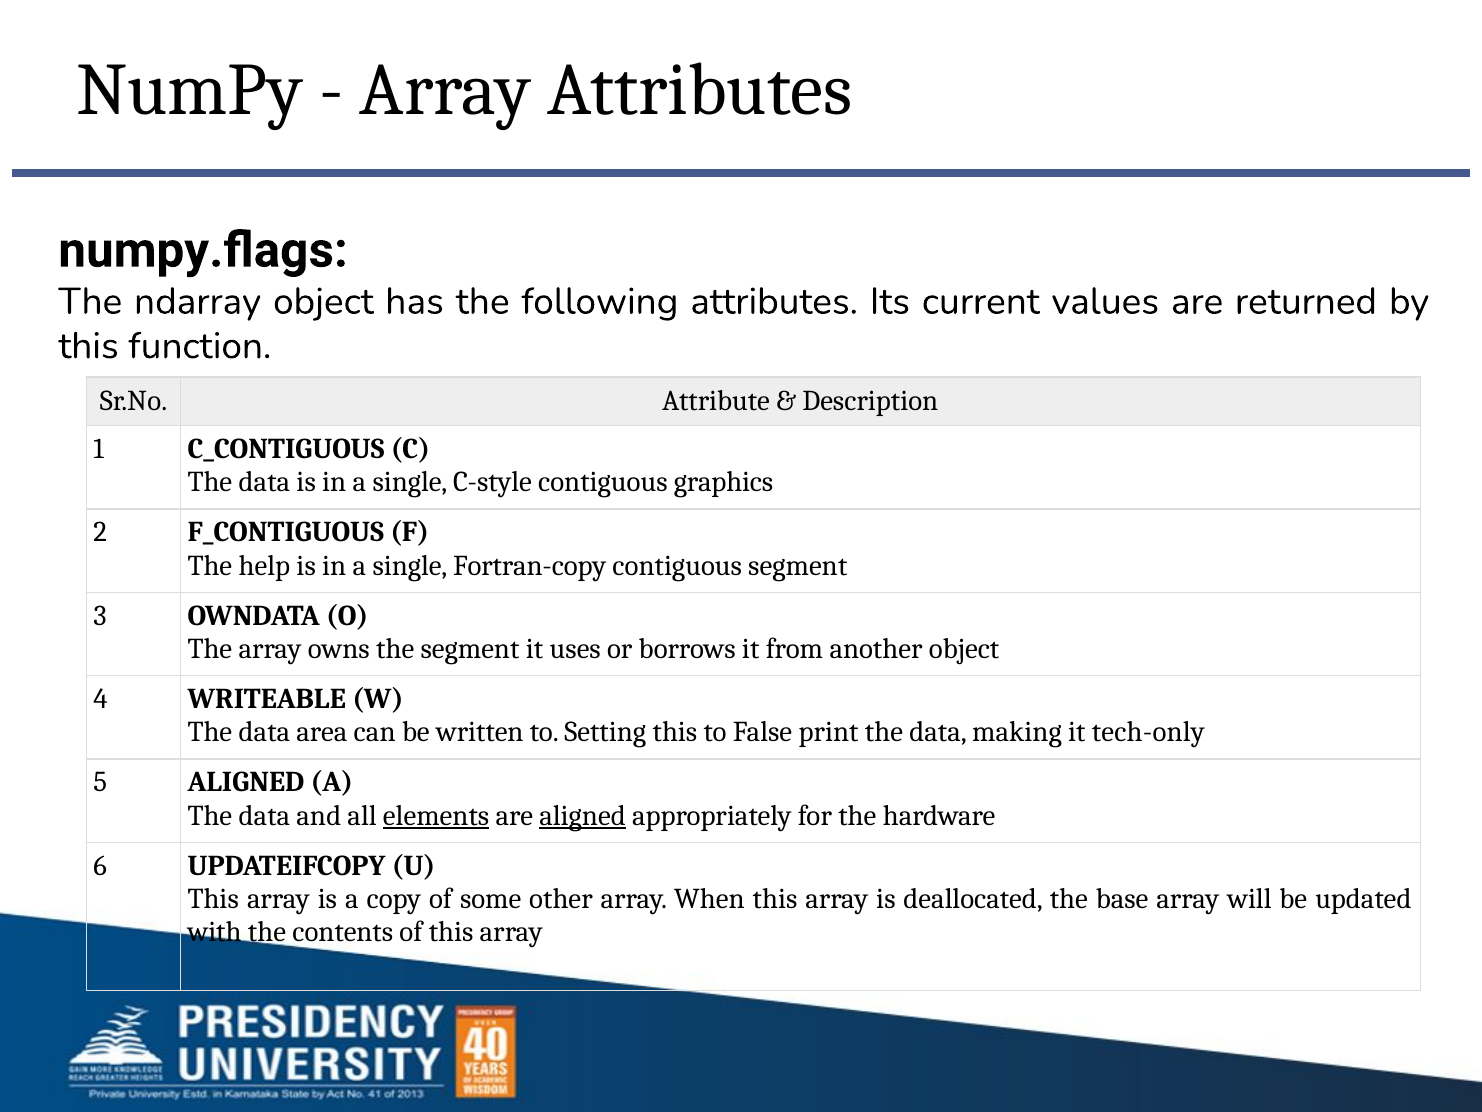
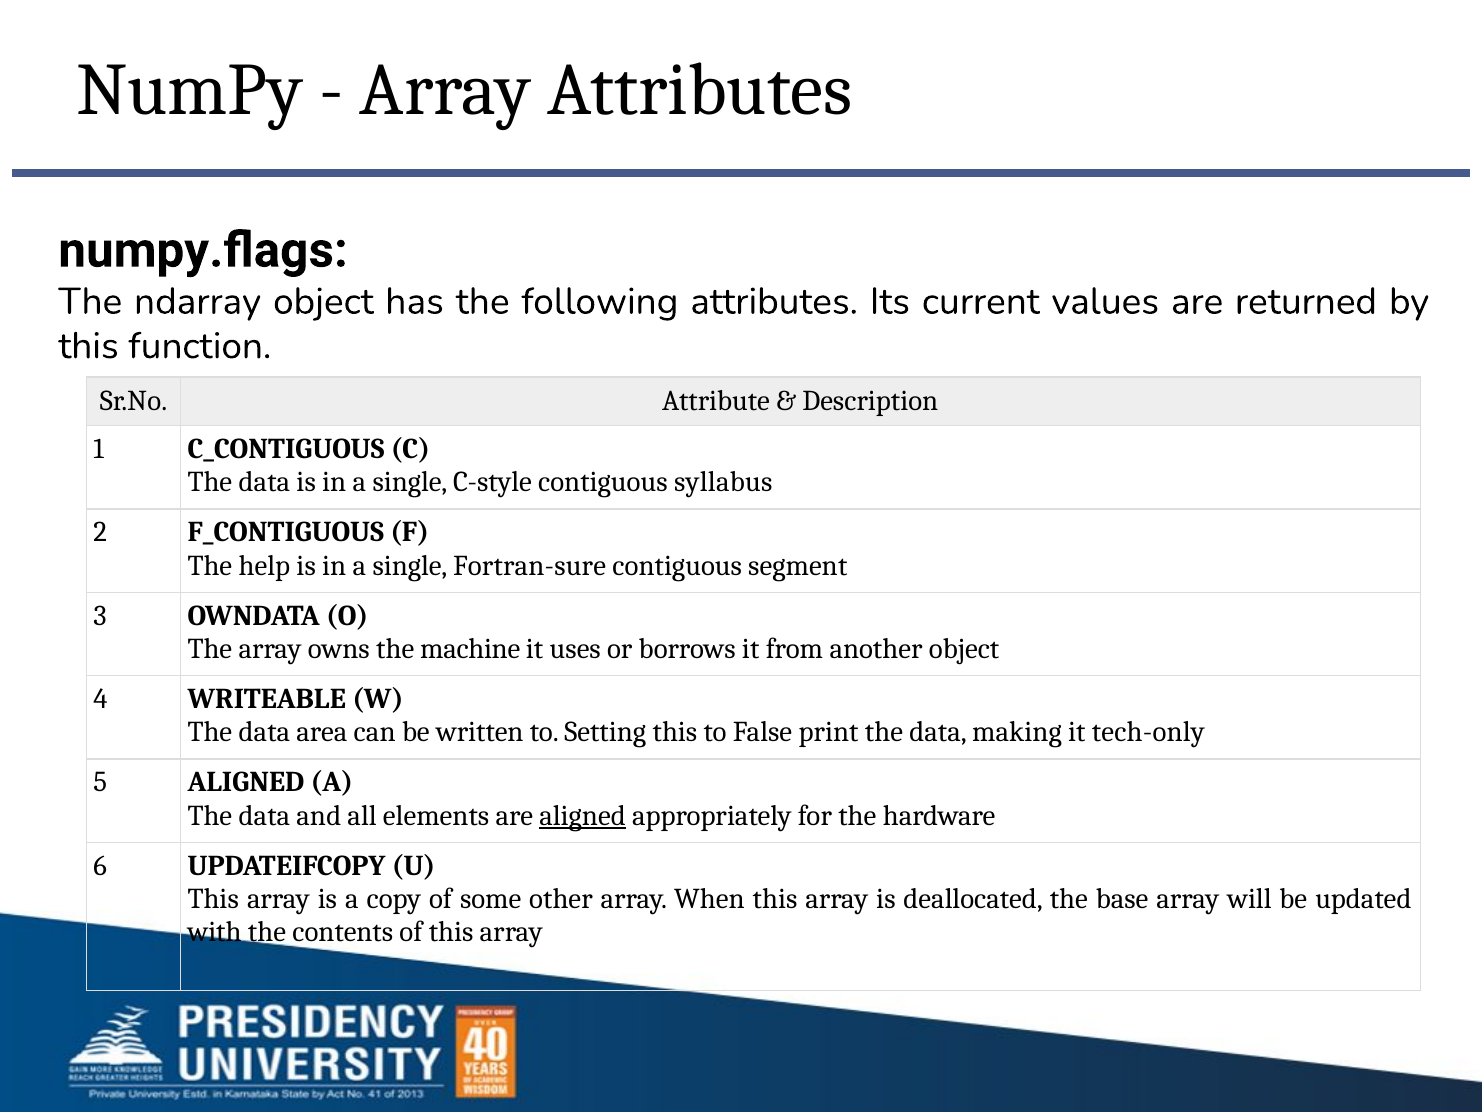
graphics: graphics -> syllabus
Fortran-copy: Fortran-copy -> Fortran-sure
the segment: segment -> machine
elements underline: present -> none
